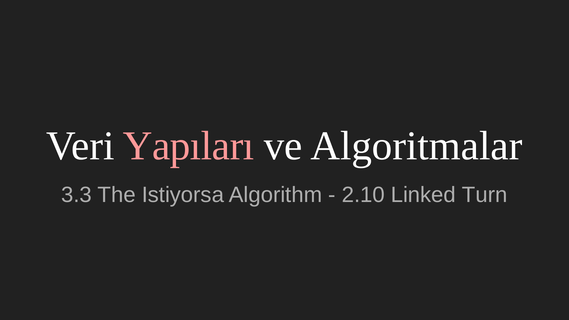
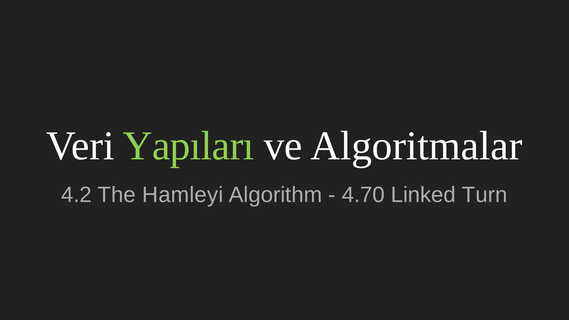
Yapıları colour: pink -> light green
3.3: 3.3 -> 4.2
Istiyorsa: Istiyorsa -> Hamleyi
2.10: 2.10 -> 4.70
